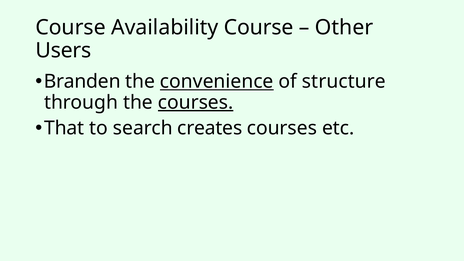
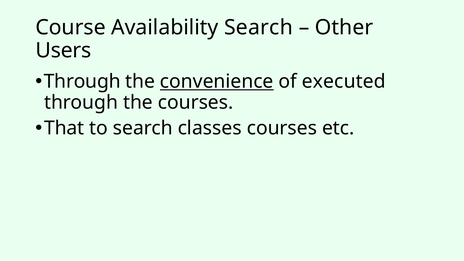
Availability Course: Course -> Search
Branden at (82, 82): Branden -> Through
structure: structure -> executed
courses at (196, 102) underline: present -> none
creates: creates -> classes
